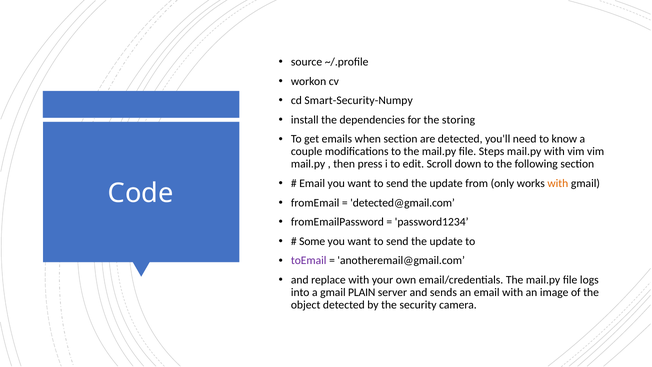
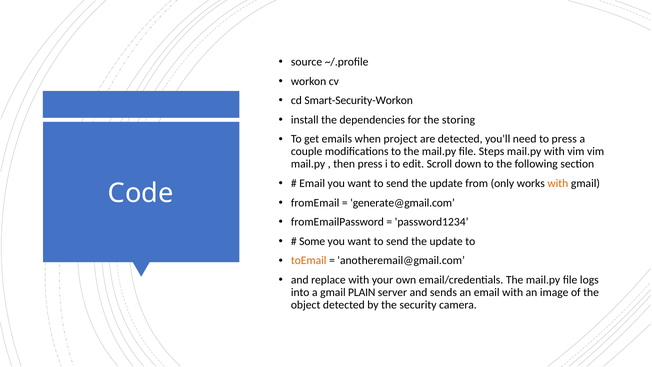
Smart-Security-Numpy: Smart-Security-Numpy -> Smart-Security-Workon
when section: section -> project
to know: know -> press
detected@gmail.com: detected@gmail.com -> generate@gmail.com
toEmail colour: purple -> orange
